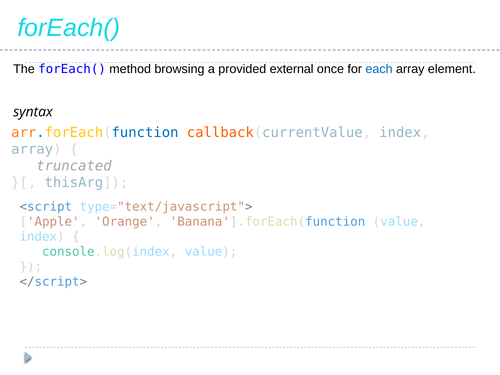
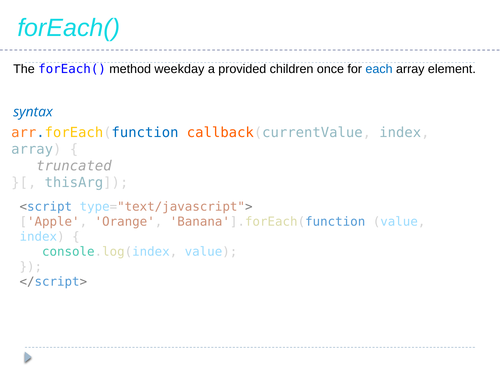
browsing: browsing -> weekday
external: external -> children
syntax colour: black -> blue
